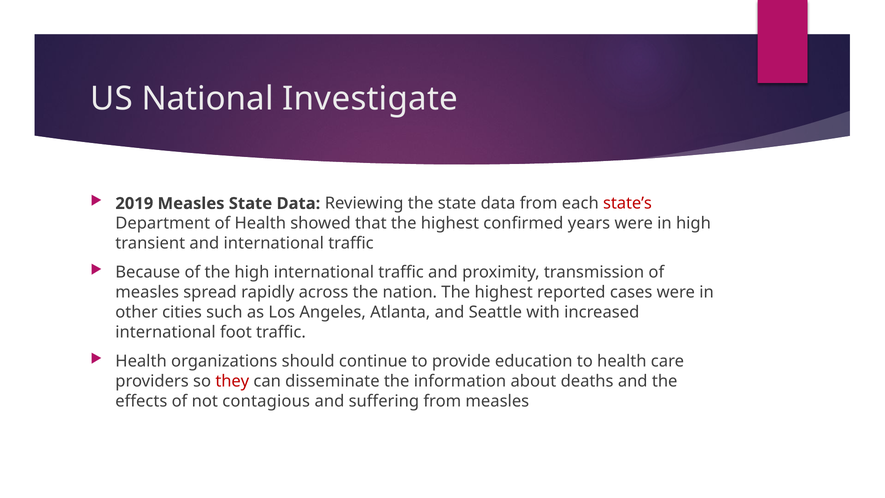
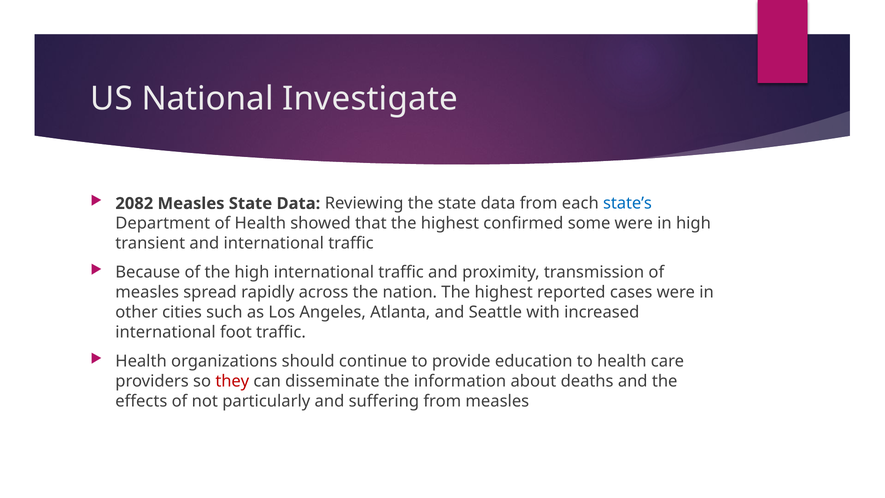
2019: 2019 -> 2082
state’s colour: red -> blue
years: years -> some
contagious: contagious -> particularly
